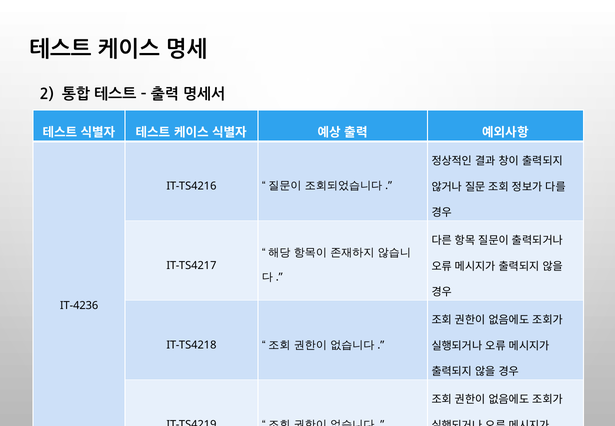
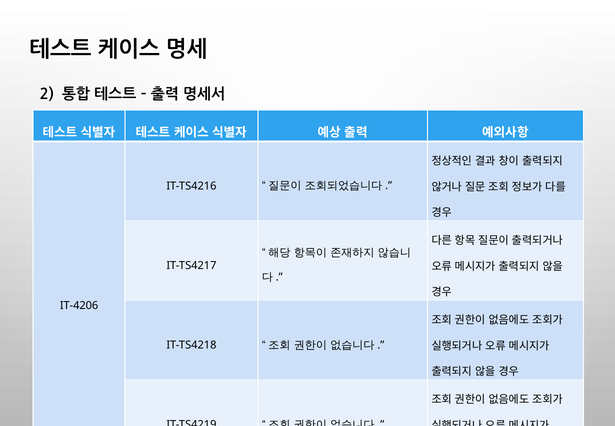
IT-4236: IT-4236 -> IT-4206
